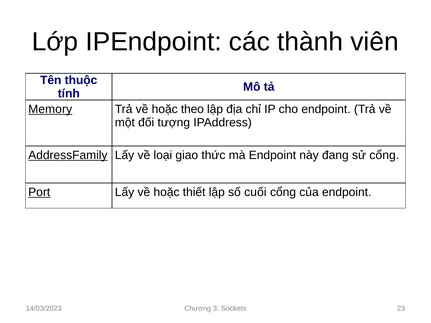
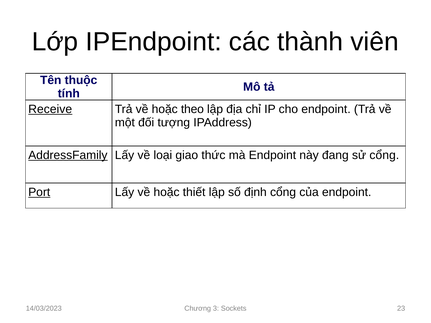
Memory: Memory -> Receive
cuối: cuối -> định
